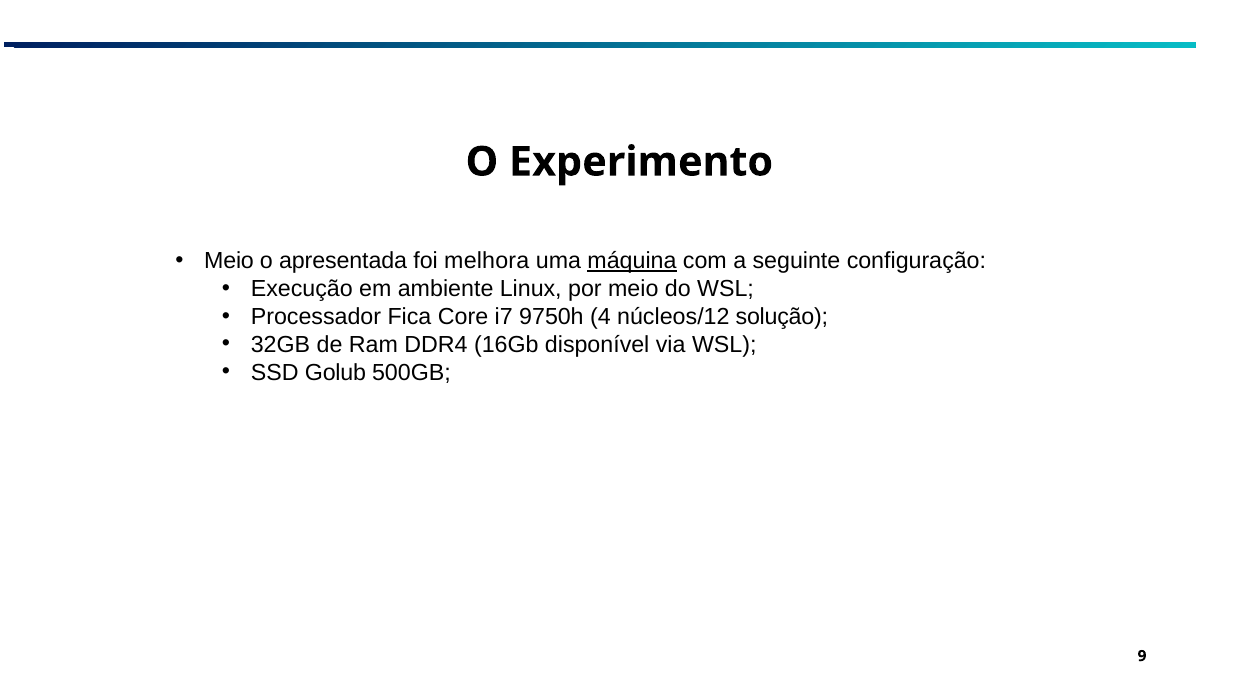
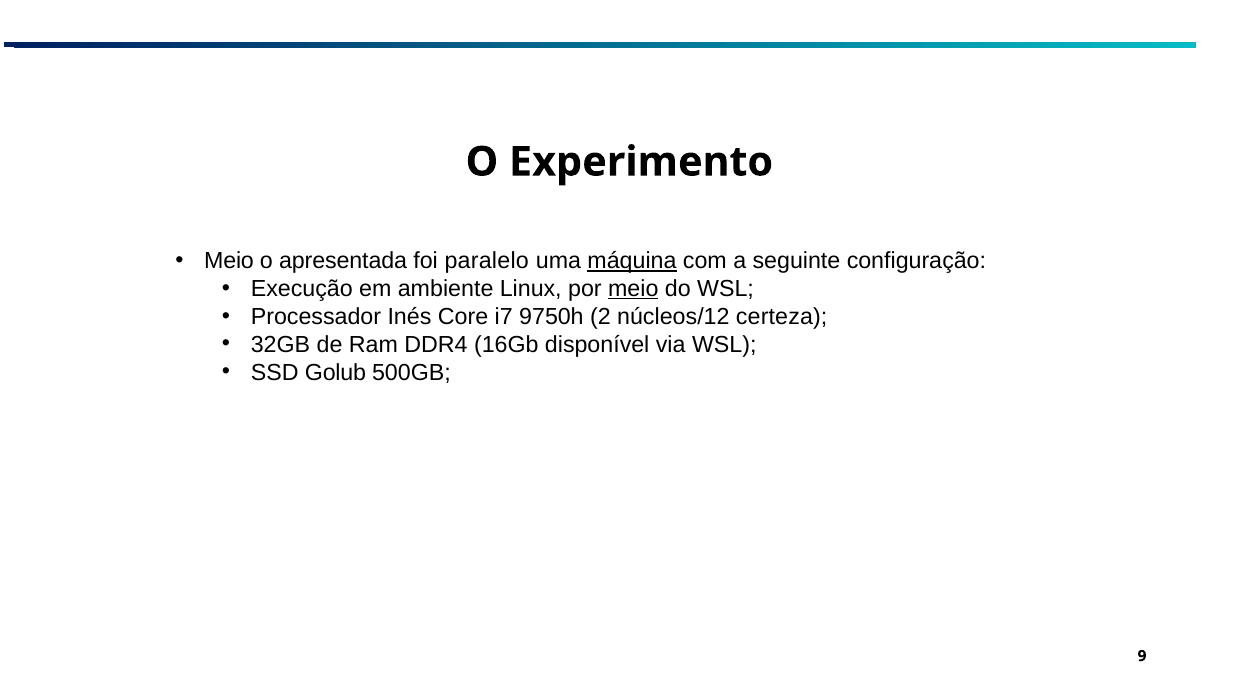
melhora: melhora -> paralelo
meio at (633, 289) underline: none -> present
Fica: Fica -> Inés
4: 4 -> 2
solução: solução -> certeza
